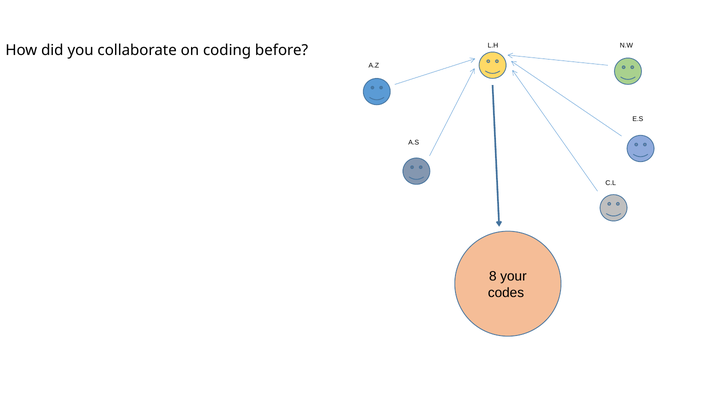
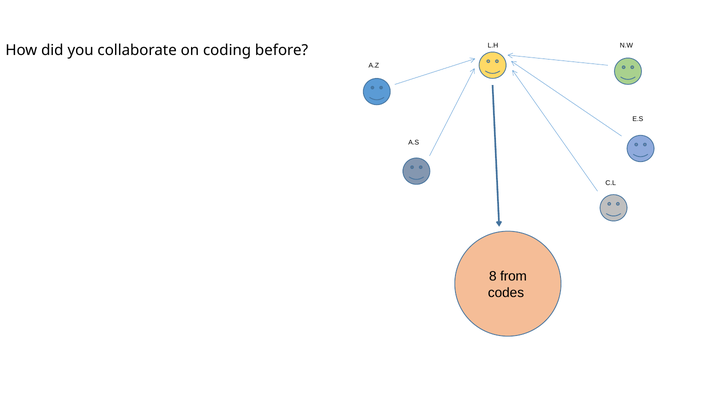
your: your -> from
